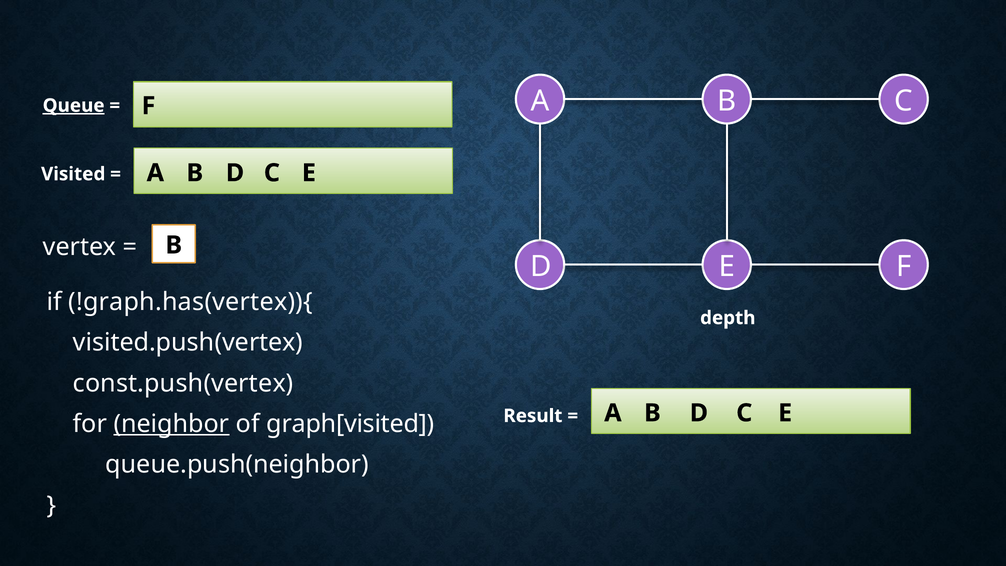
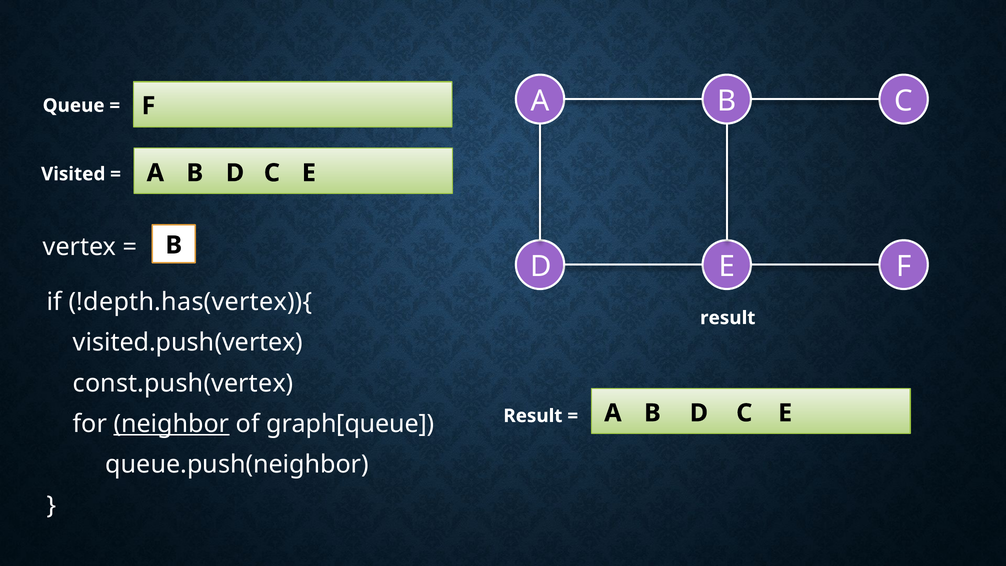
Queue underline: present -> none
!graph.has(vertex)){: !graph.has(vertex)){ -> !depth.has(vertex)){
depth at (728, 318): depth -> result
graph[visited: graph[visited -> graph[queue
